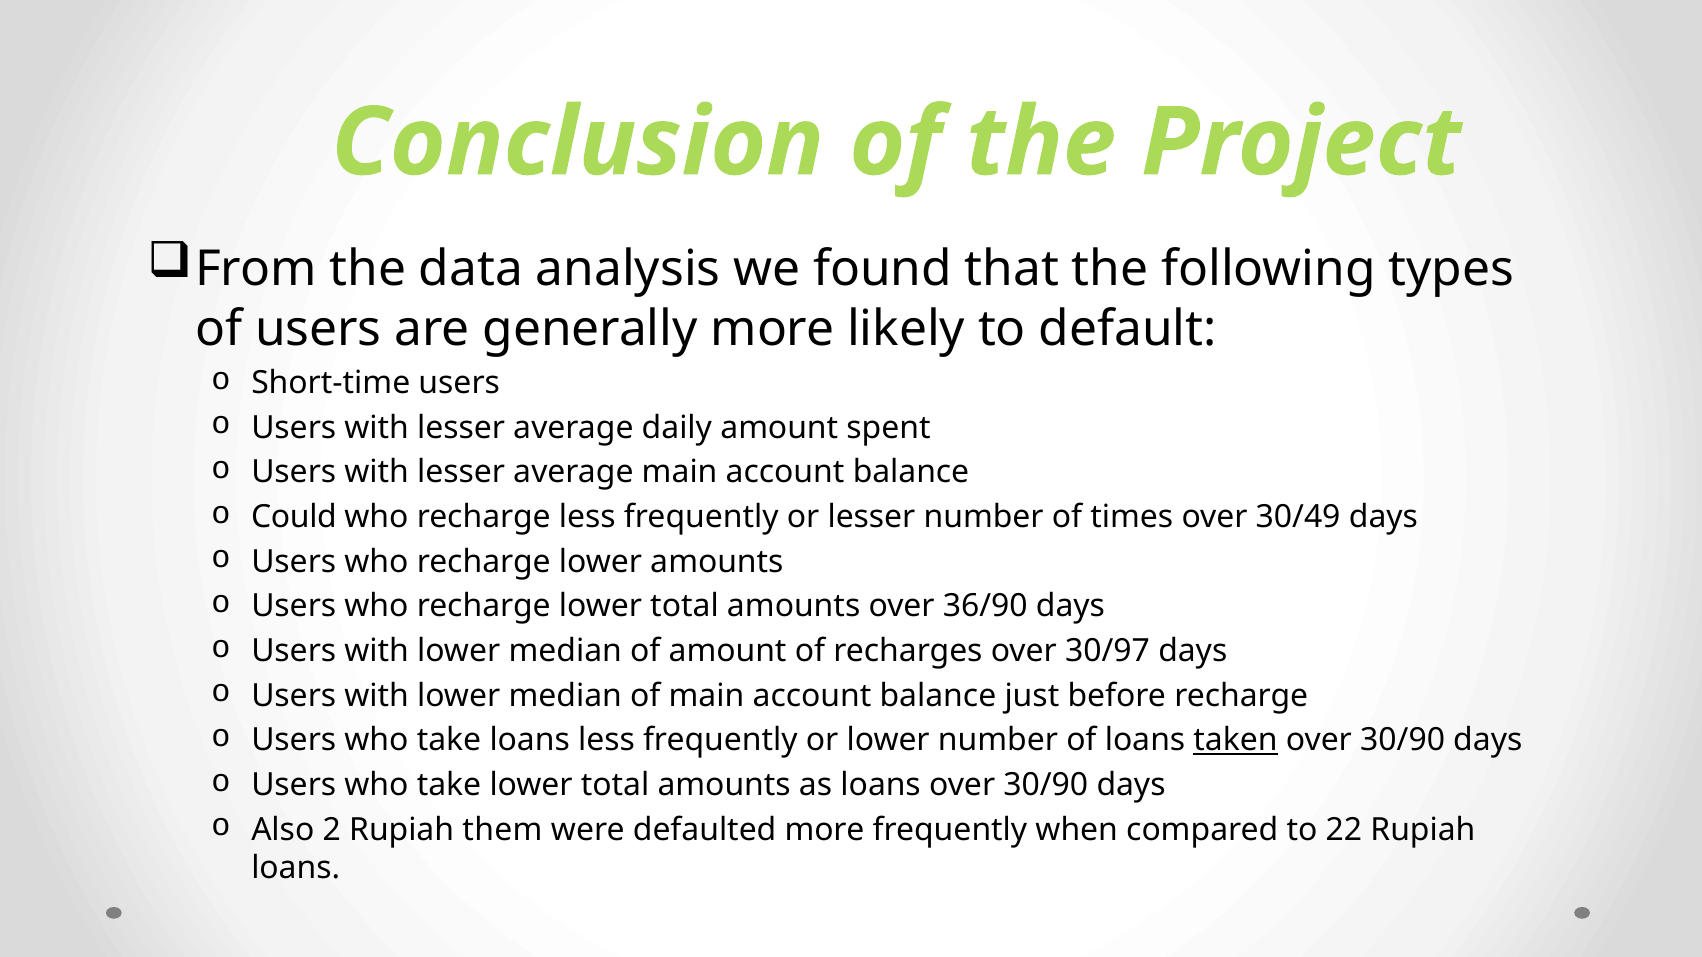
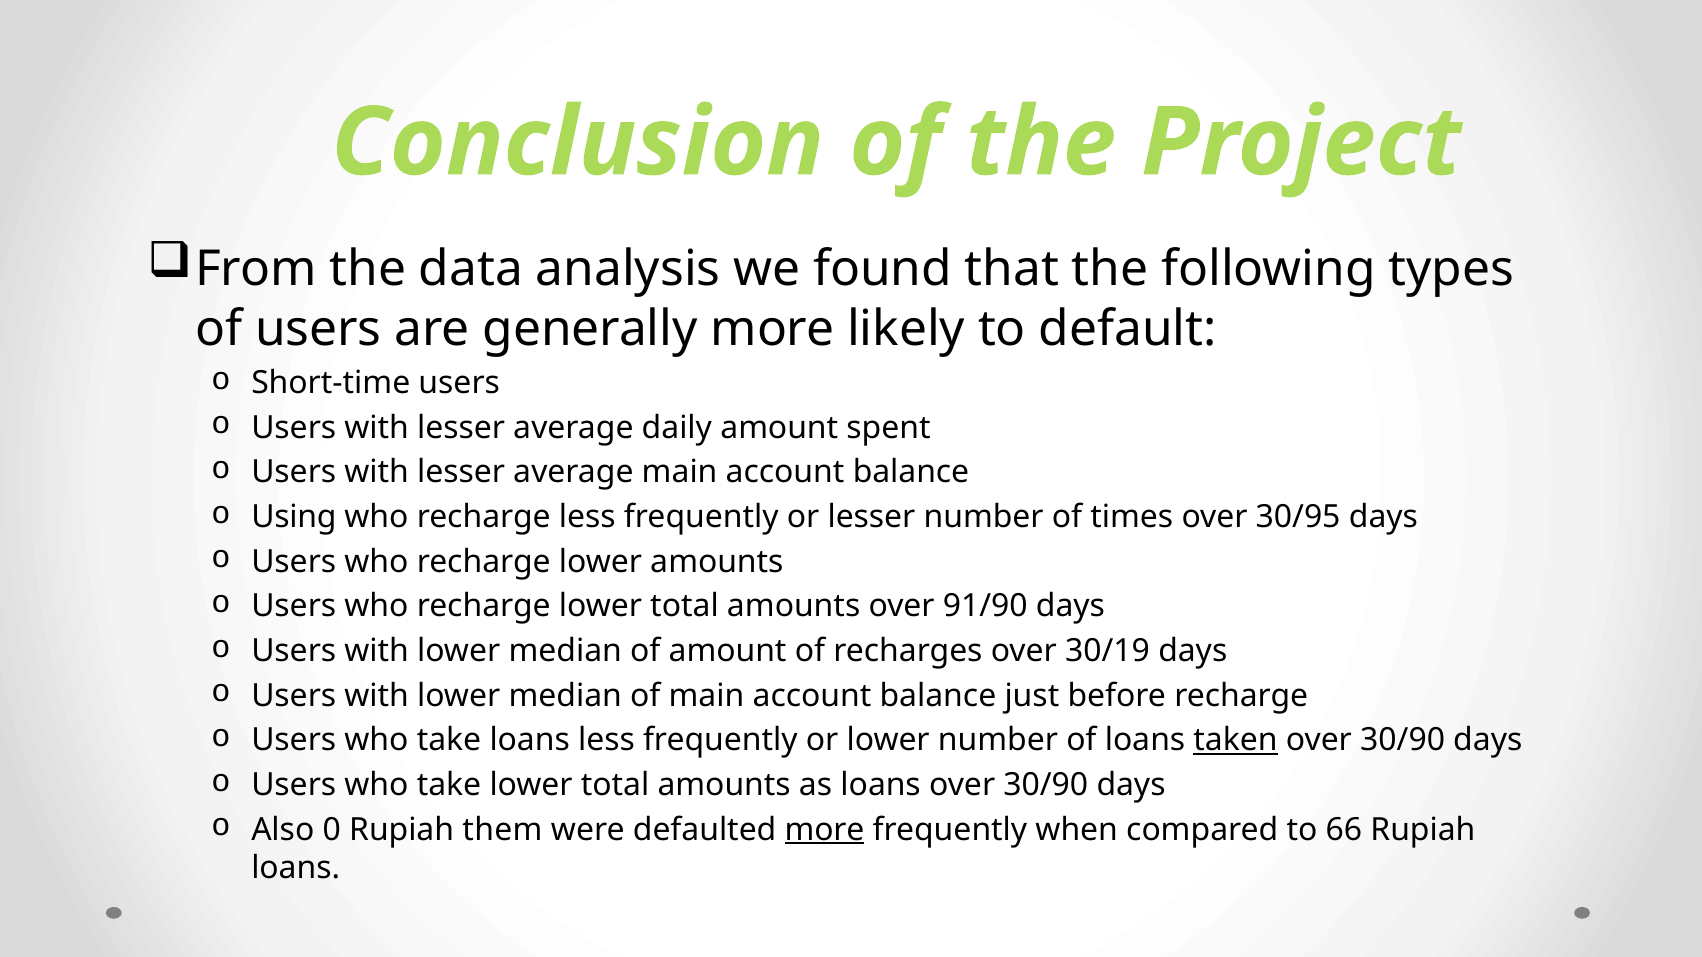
Could: Could -> Using
30/49: 30/49 -> 30/95
36/90: 36/90 -> 91/90
30/97: 30/97 -> 30/19
2: 2 -> 0
more at (825, 830) underline: none -> present
22: 22 -> 66
